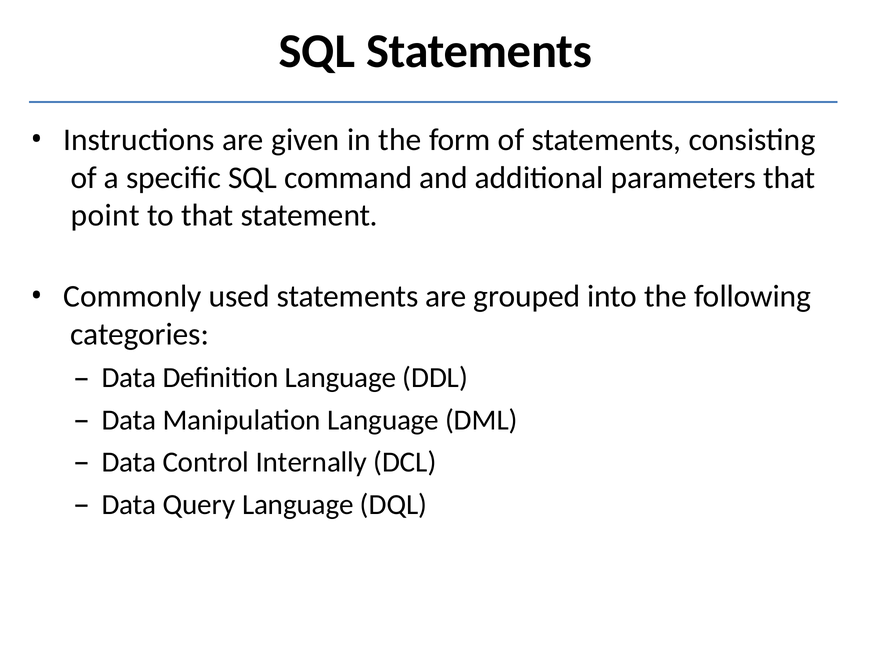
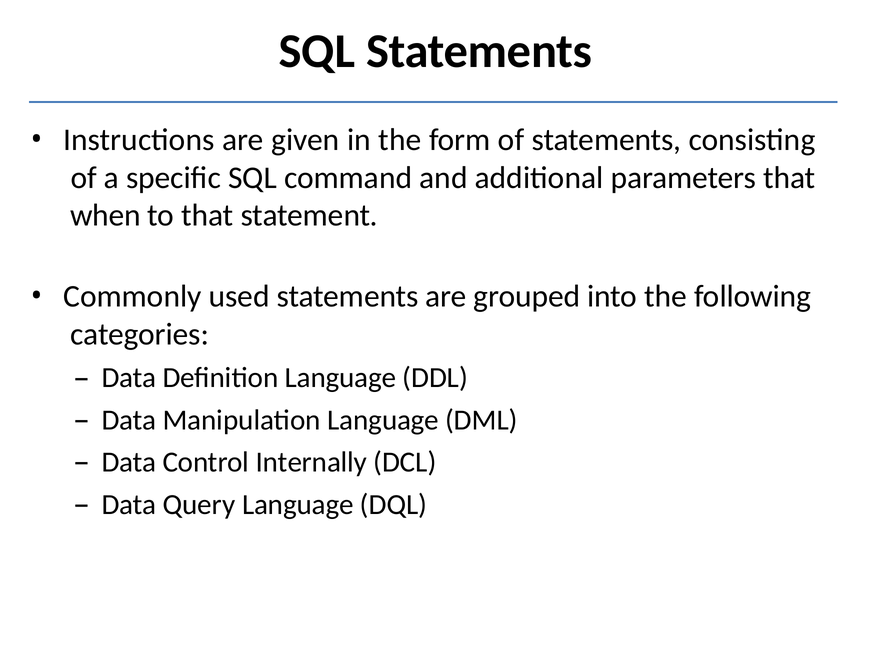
point: point -> when
